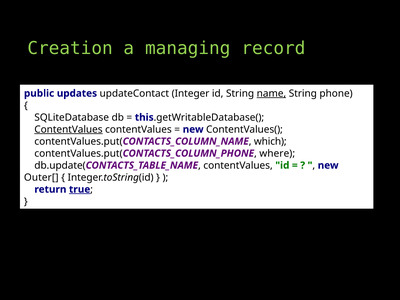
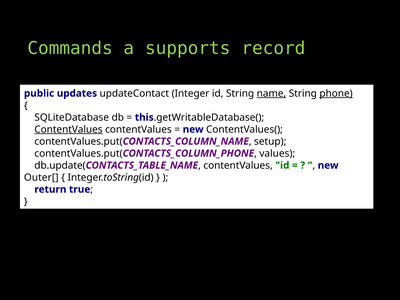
Creation: Creation -> Commands
managing: managing -> supports
phone underline: none -> present
which: which -> setup
where: where -> values
true underline: present -> none
